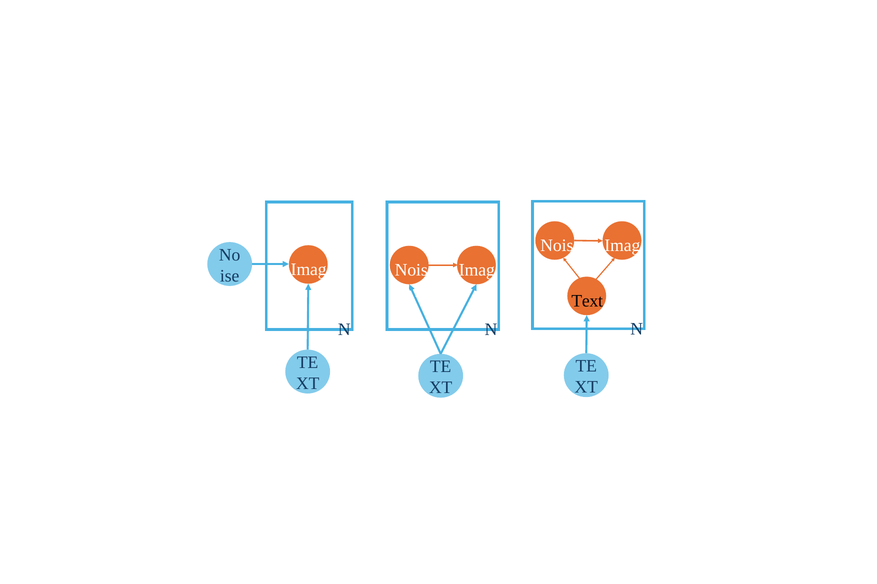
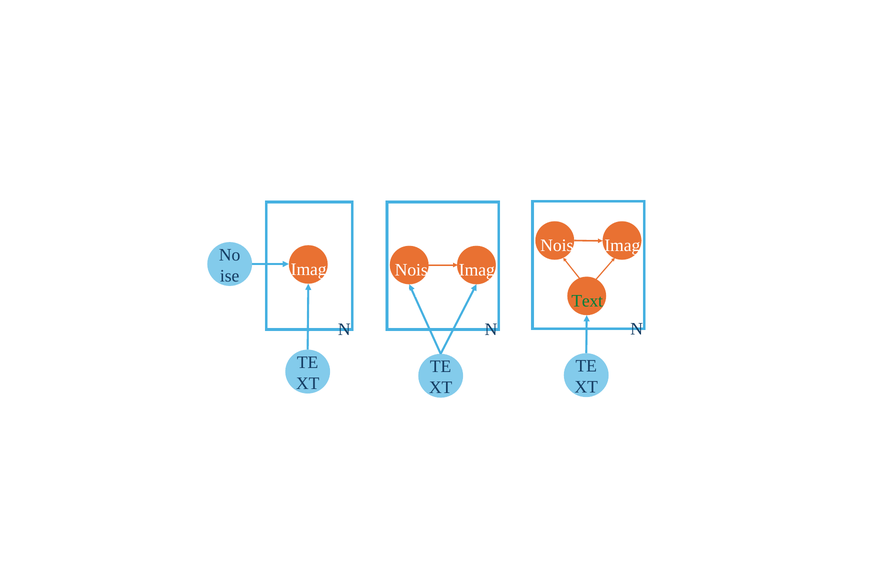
Text colour: black -> green
